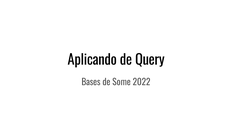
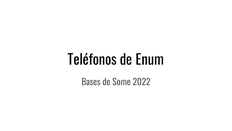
Aplicando: Aplicando -> Teléfonos
Query: Query -> Enum
